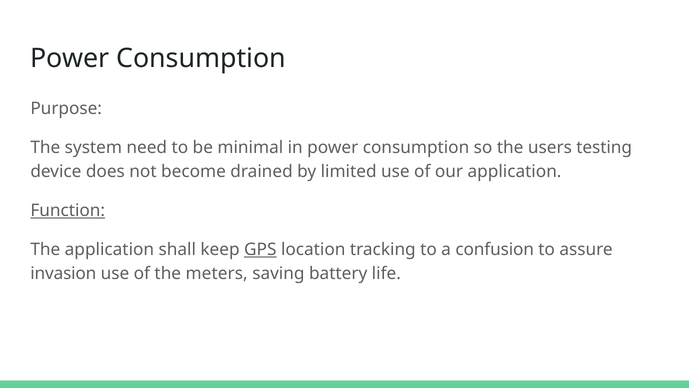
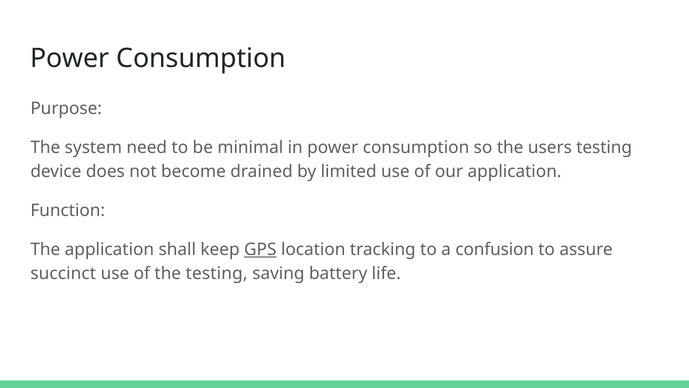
Function underline: present -> none
invasion: invasion -> succinct
the meters: meters -> testing
